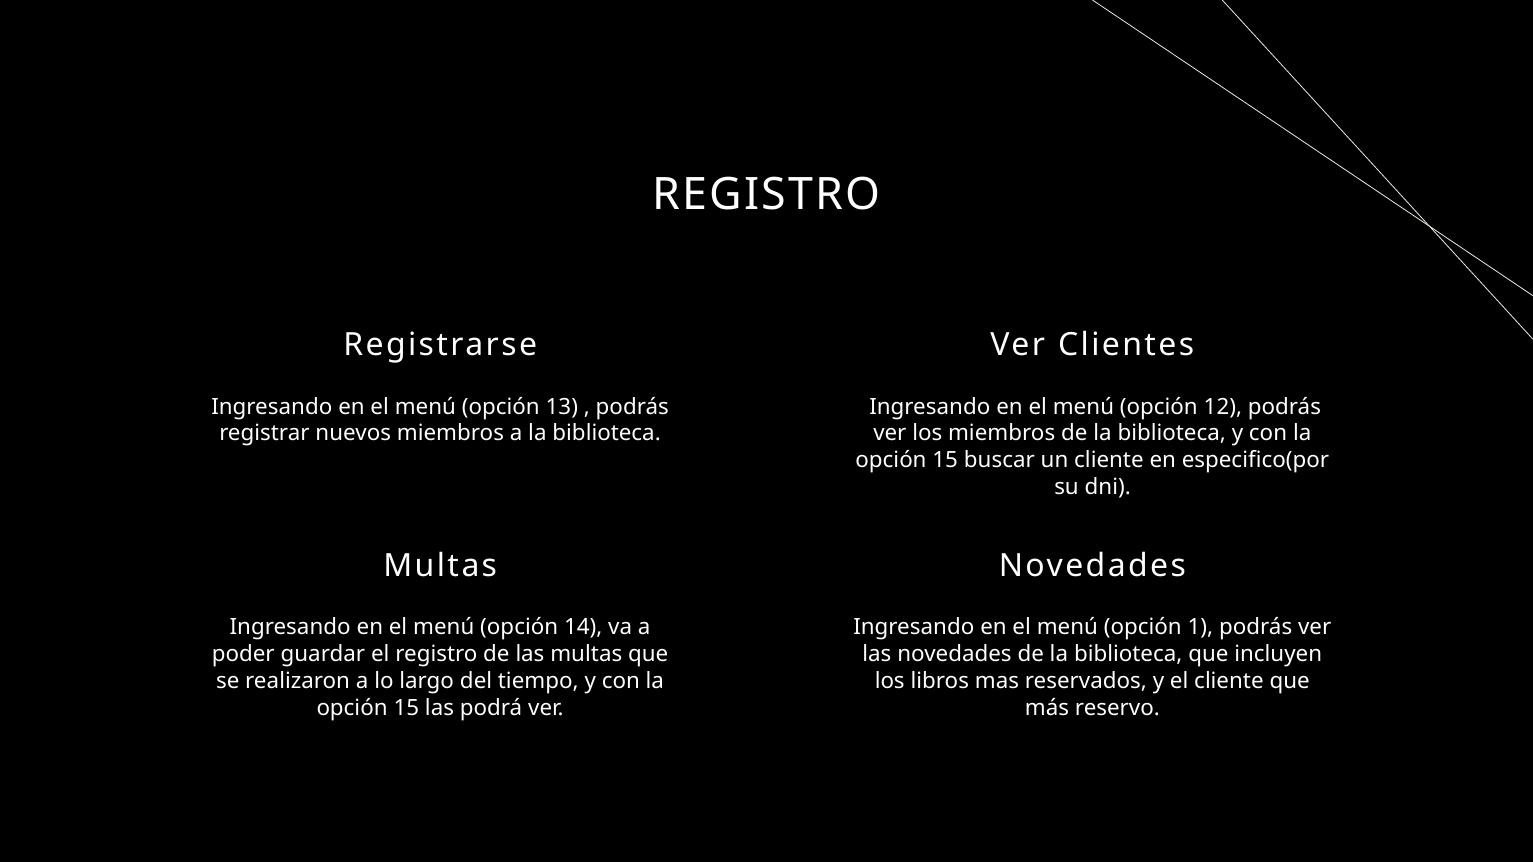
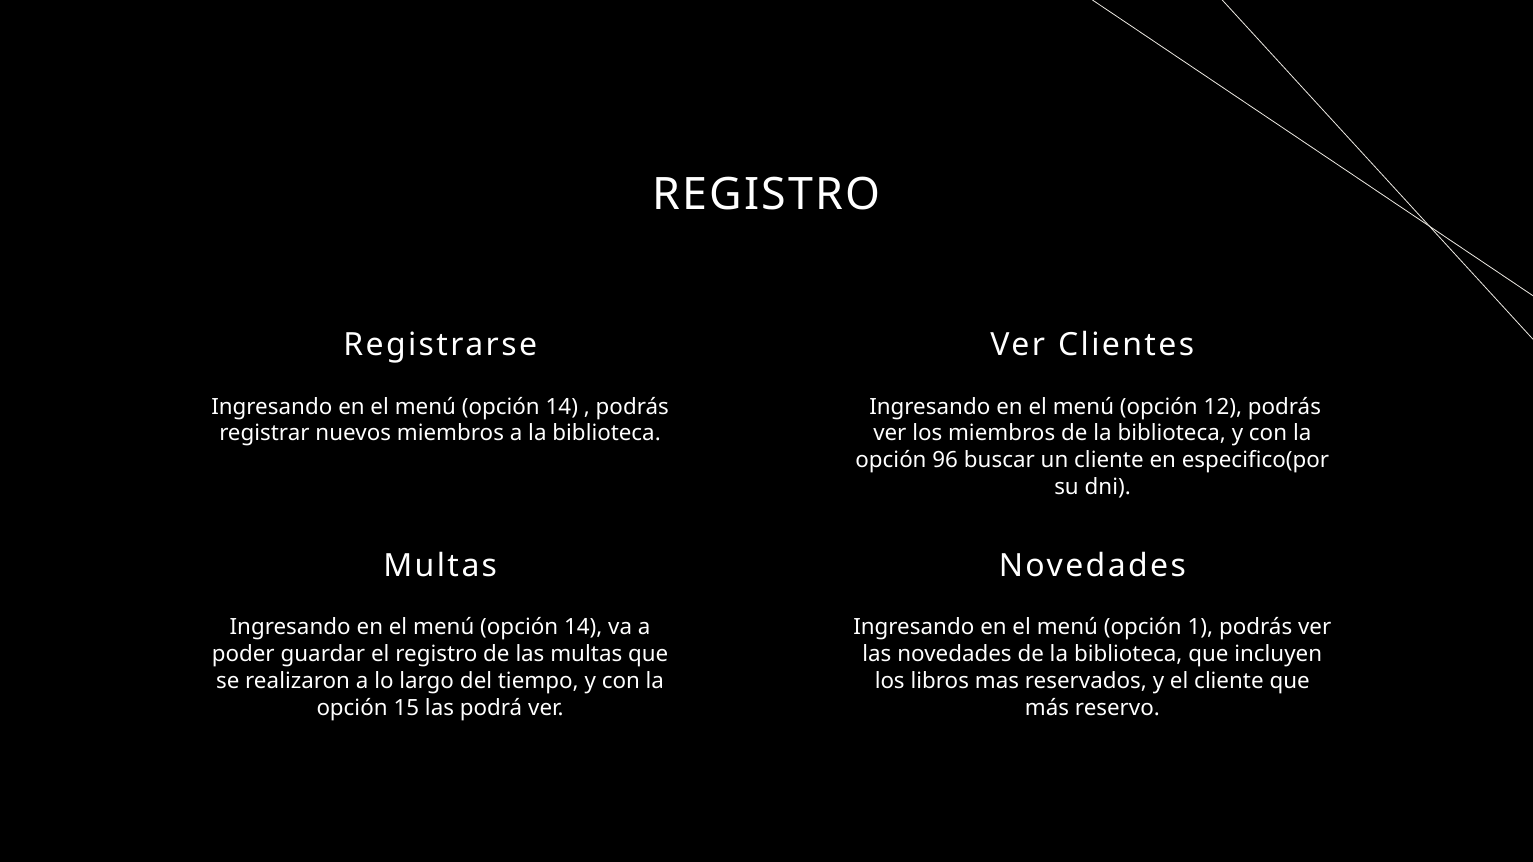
13 at (562, 407): 13 -> 14
15 at (945, 460): 15 -> 96
